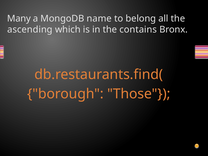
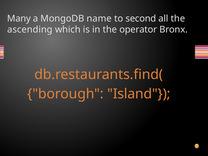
belong: belong -> second
contains: contains -> operator
Those: Those -> Island
